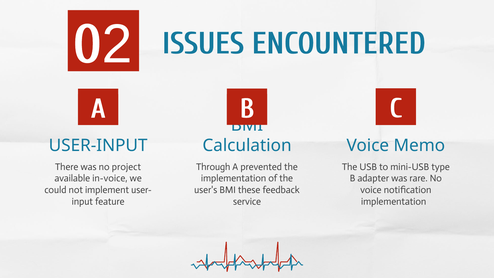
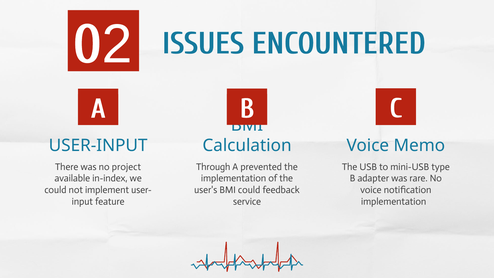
in-voice: in-voice -> in-index
BMI these: these -> could
